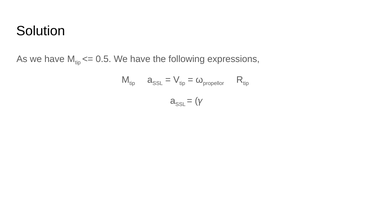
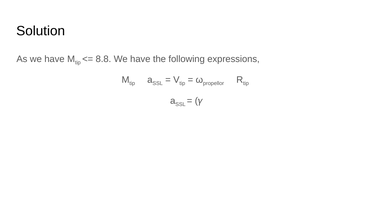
0.5: 0.5 -> 8.8
